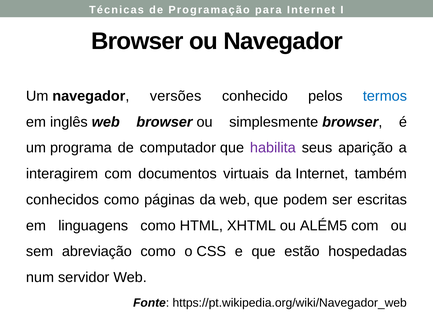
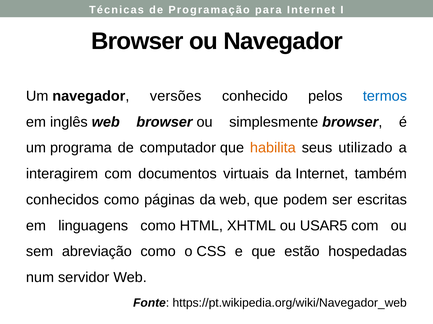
habilita colour: purple -> orange
aparição: aparição -> utilizado
ALÉM5: ALÉM5 -> USAR5
